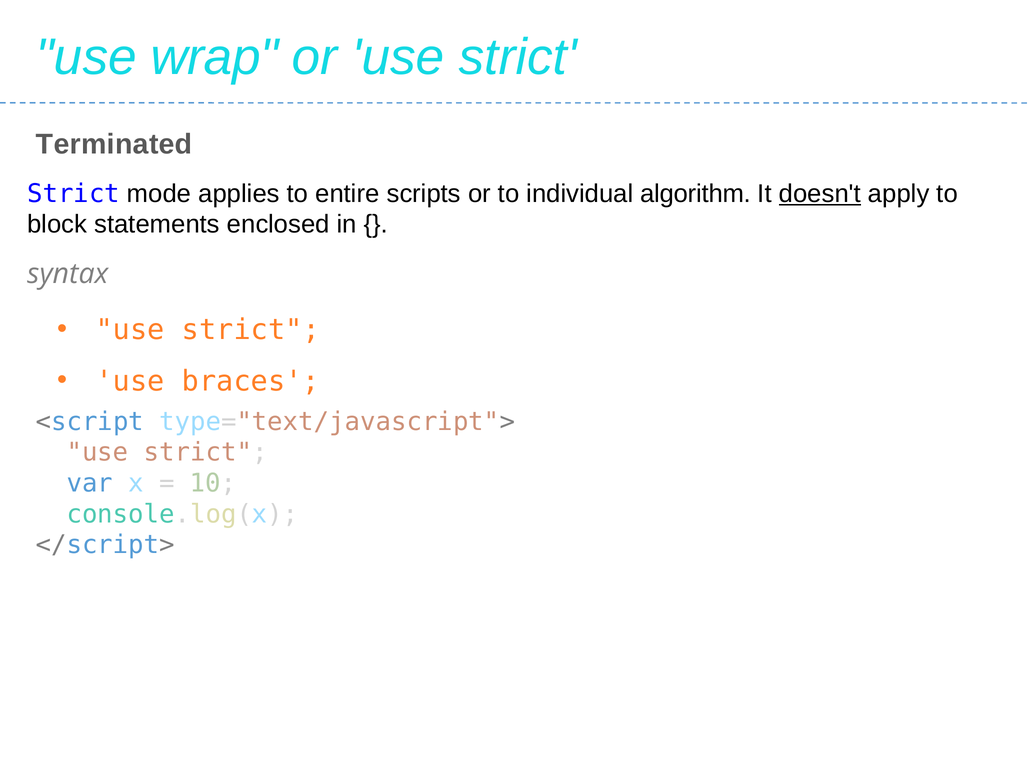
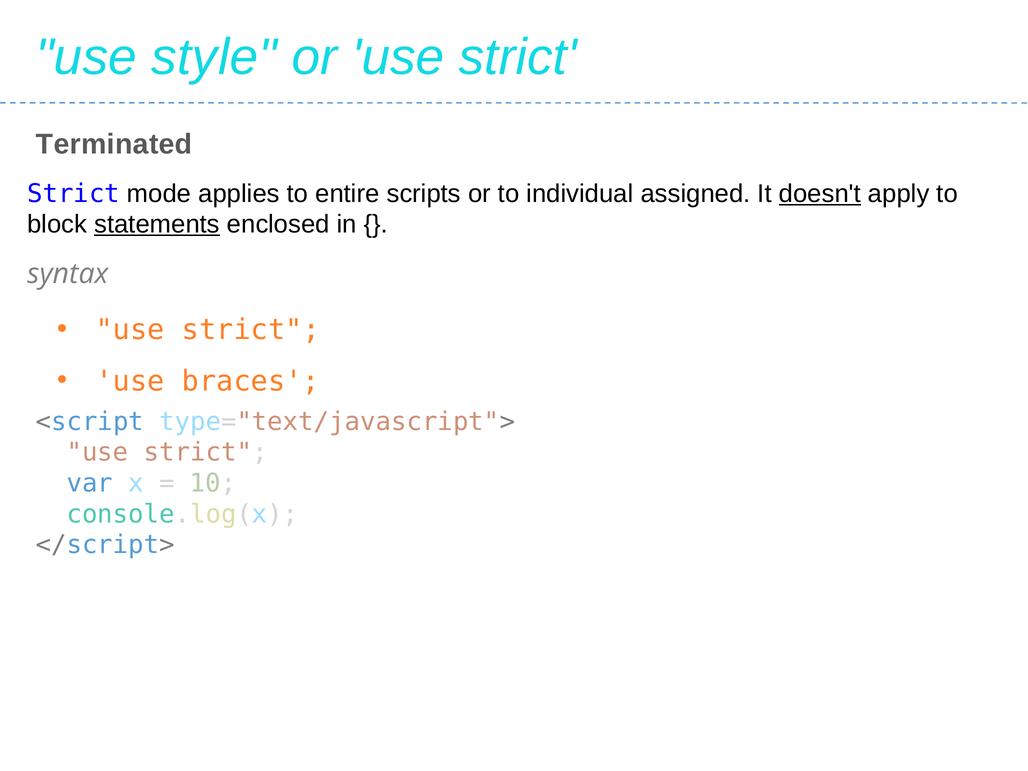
wrap: wrap -> style
algorithm: algorithm -> assigned
statements underline: none -> present
